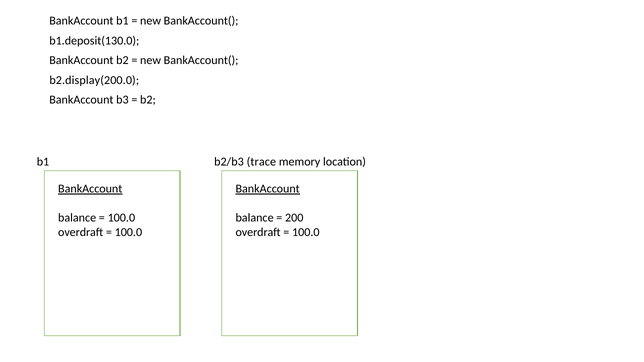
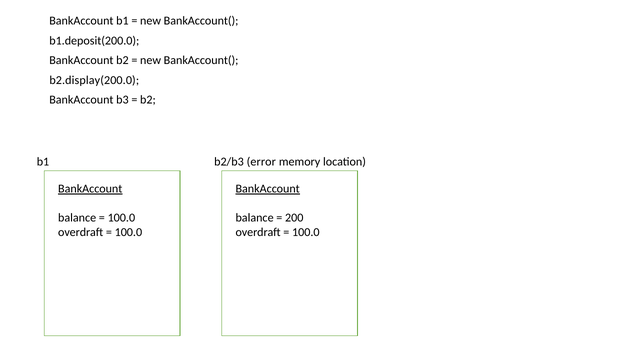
b1.deposit(130.0: b1.deposit(130.0 -> b1.deposit(200.0
trace: trace -> error
